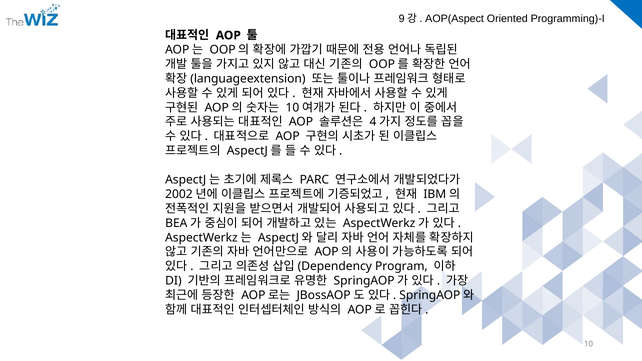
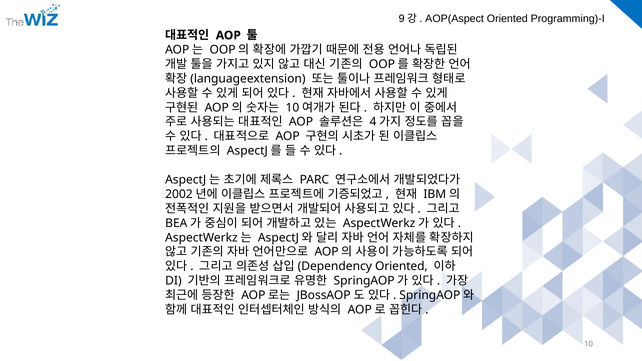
Program at (401, 267): Program -> Oriented
